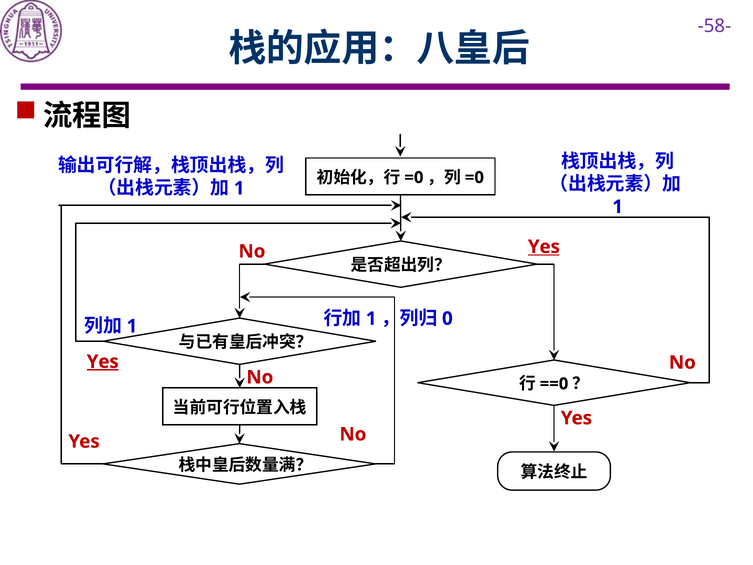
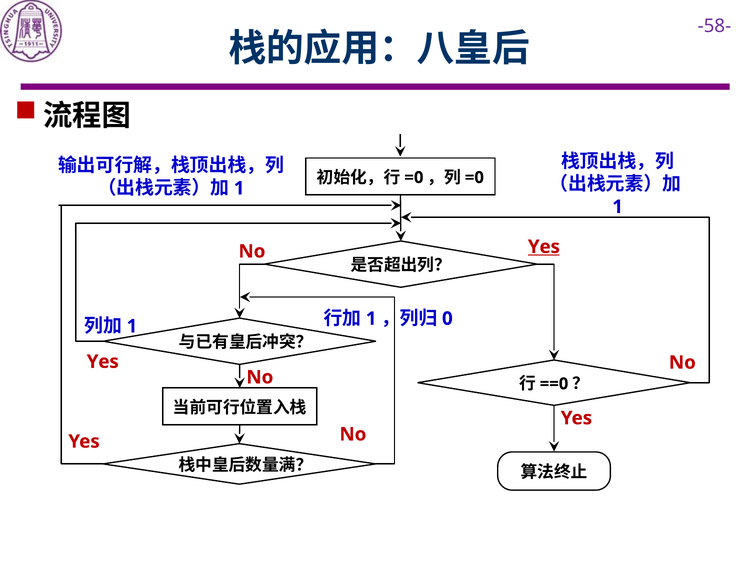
Yes at (103, 362) underline: present -> none
